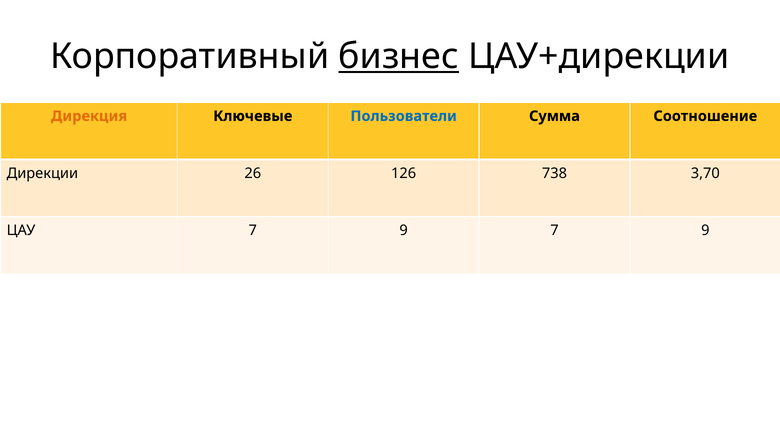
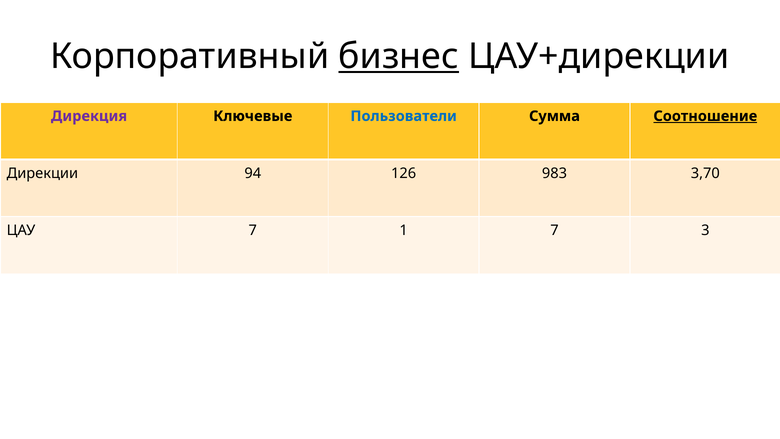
Дирекция colour: orange -> purple
Соотношение underline: none -> present
26: 26 -> 94
738: 738 -> 983
ЦАУ 7 9: 9 -> 1
9 at (705, 230): 9 -> 3
